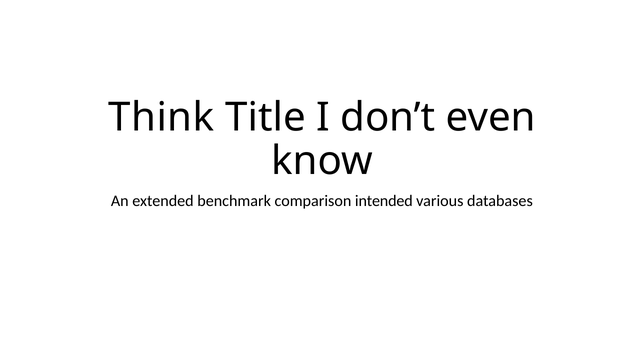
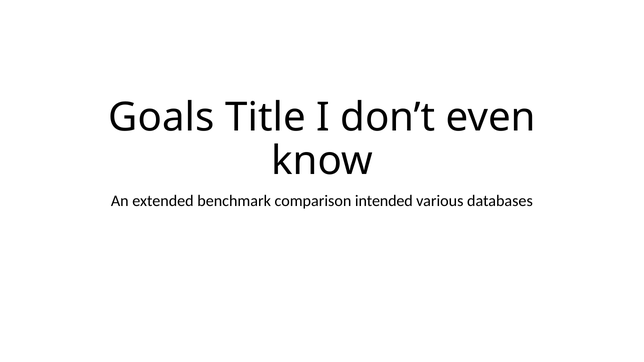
Think: Think -> Goals
